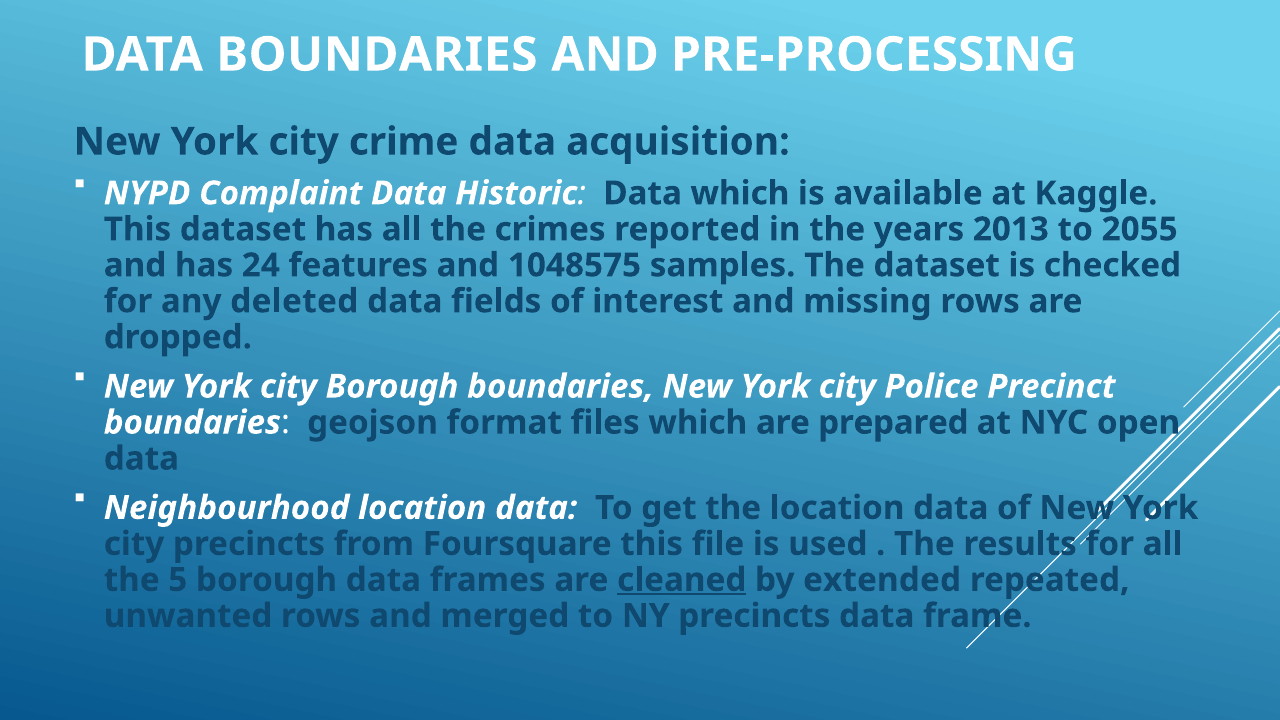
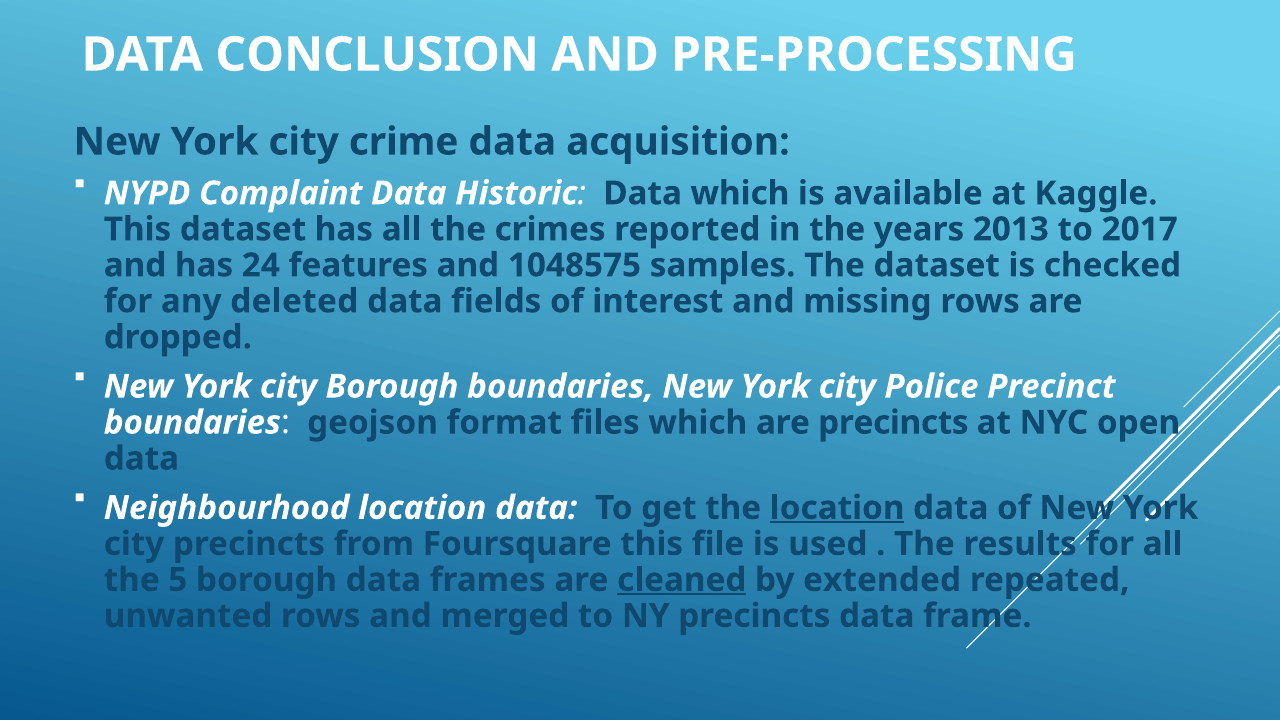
DATA BOUNDARIES: BOUNDARIES -> CONCLUSION
2055: 2055 -> 2017
are prepared: prepared -> precincts
location at (837, 508) underline: none -> present
